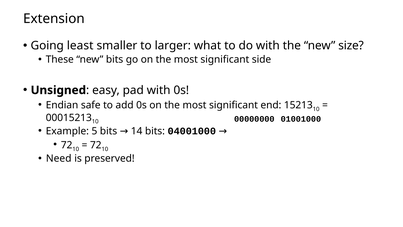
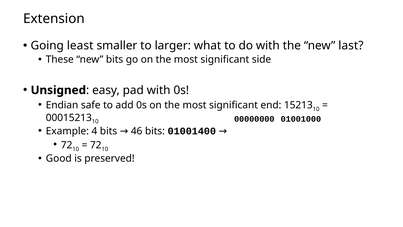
size: size -> last
5: 5 -> 4
14: 14 -> 46
04001000: 04001000 -> 01001400
Need: Need -> Good
